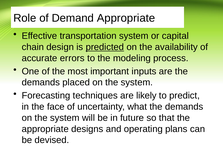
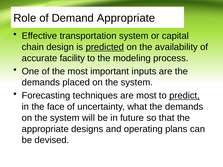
errors: errors -> facility
are likely: likely -> most
predict underline: none -> present
